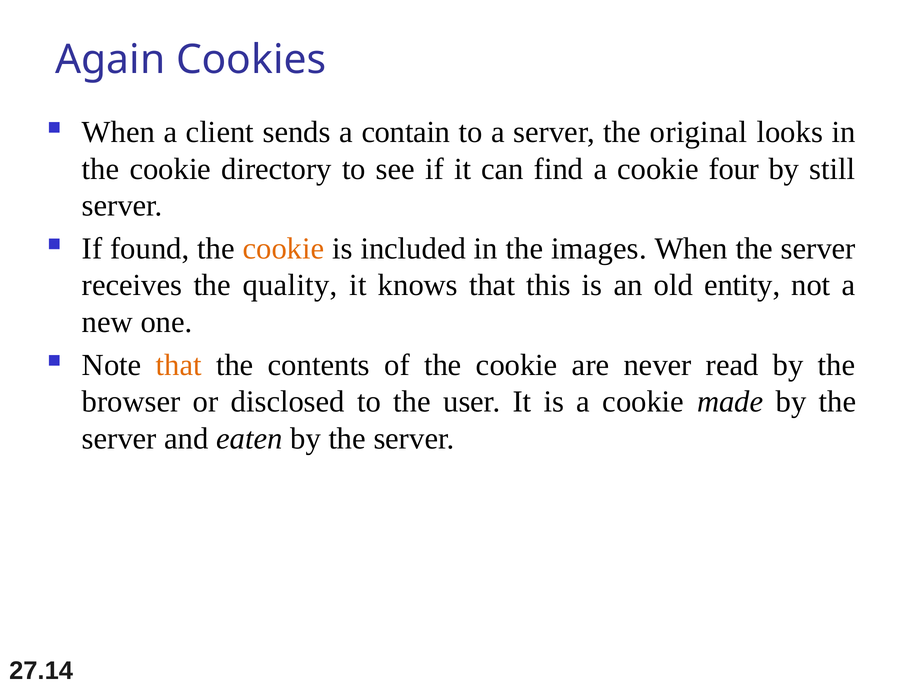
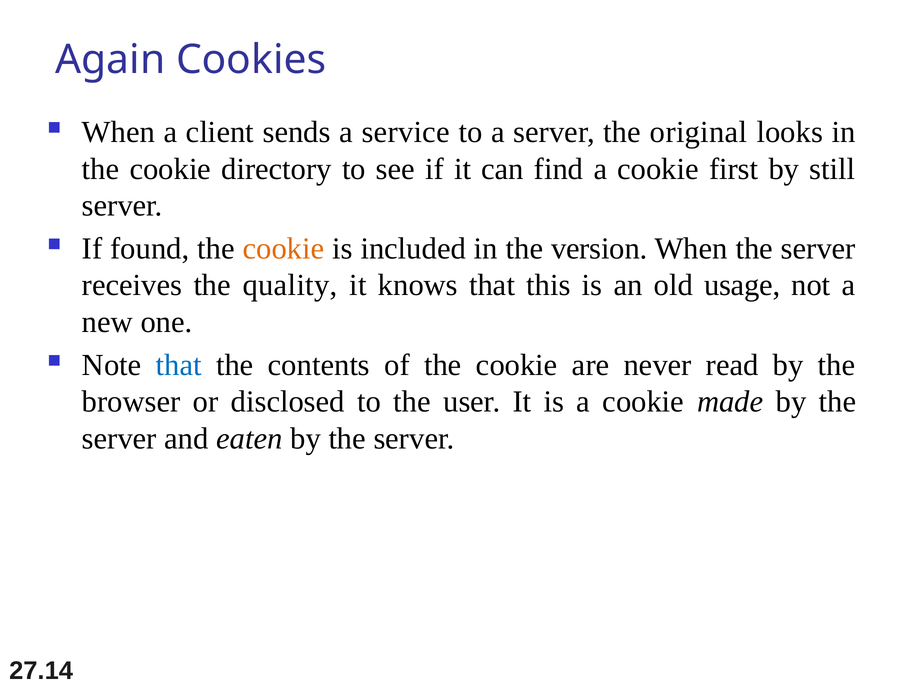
contain: contain -> service
four: four -> first
images: images -> version
entity: entity -> usage
that at (179, 365) colour: orange -> blue
